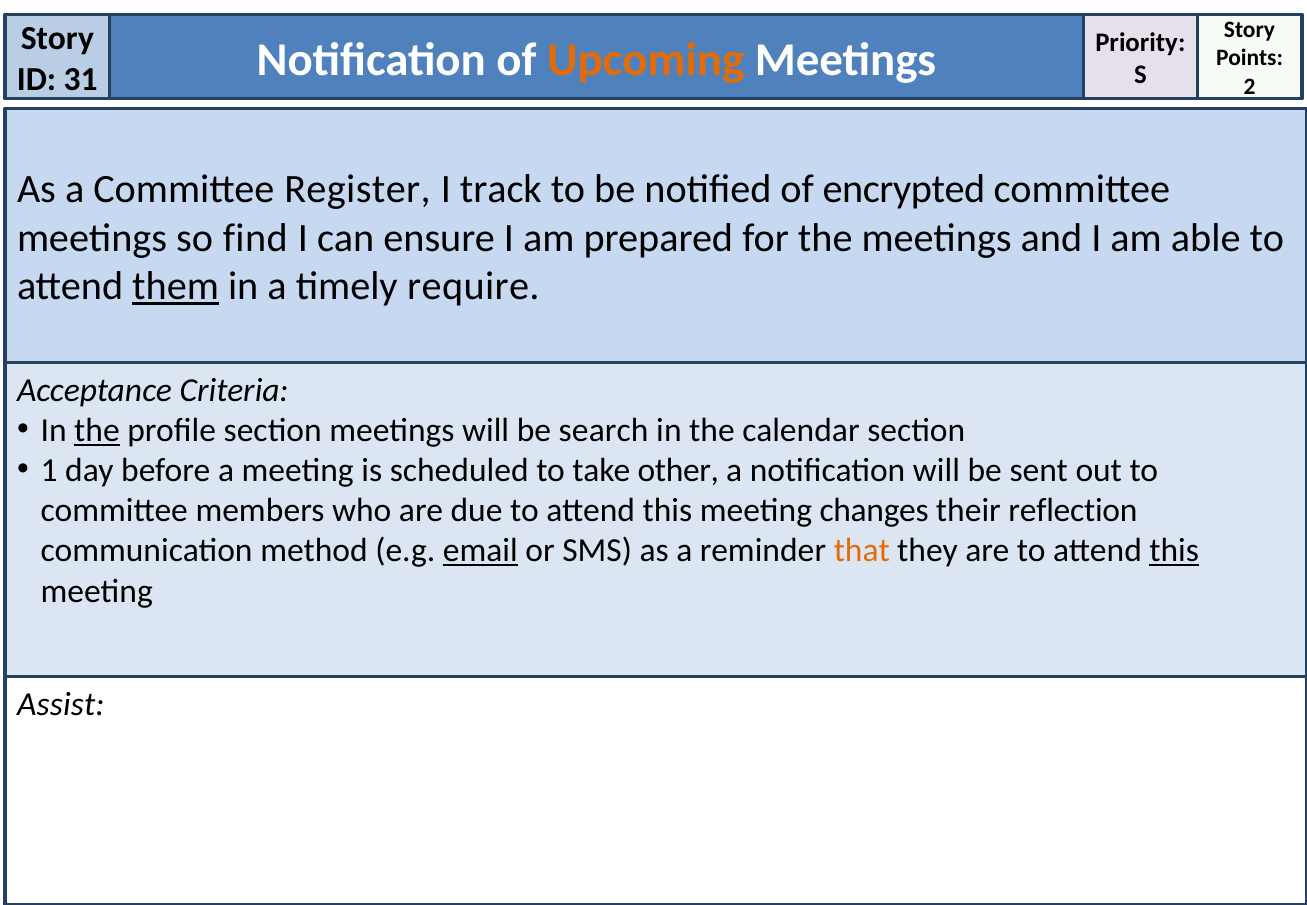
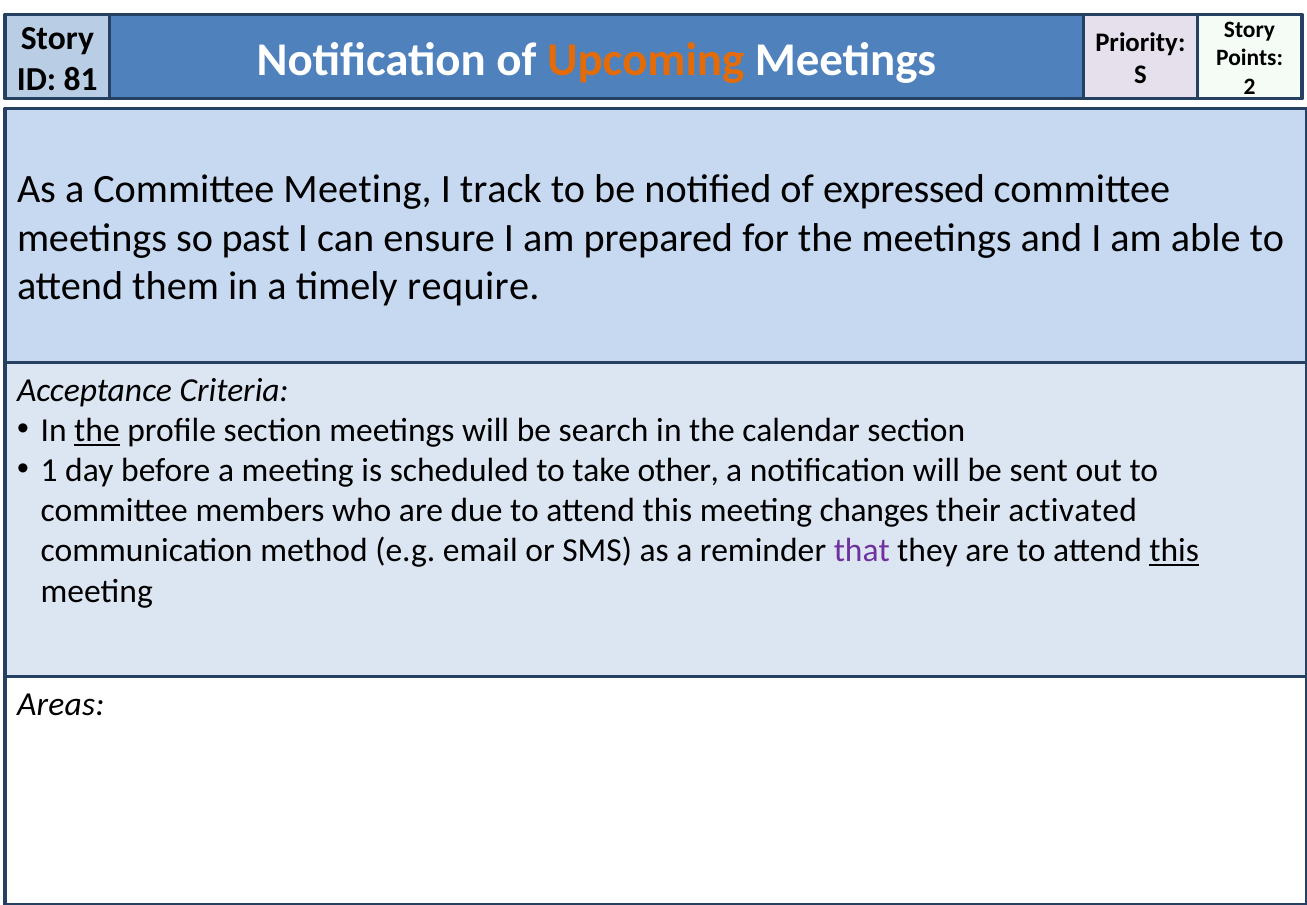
31: 31 -> 81
Committee Register: Register -> Meeting
encrypted: encrypted -> expressed
find: find -> past
them underline: present -> none
reflection: reflection -> activated
email underline: present -> none
that colour: orange -> purple
Assist: Assist -> Areas
